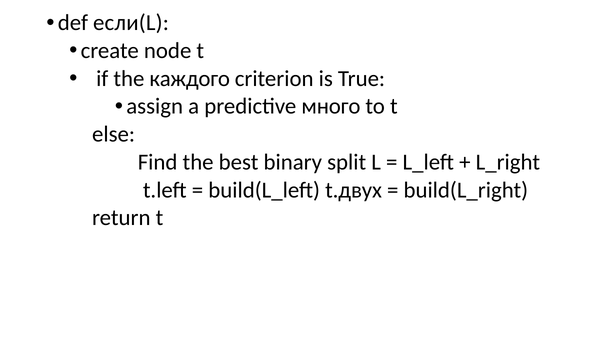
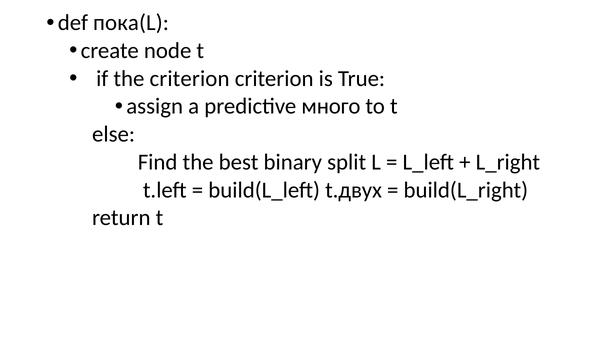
если(L: если(L -> пока(L
the каждого: каждого -> criterion
